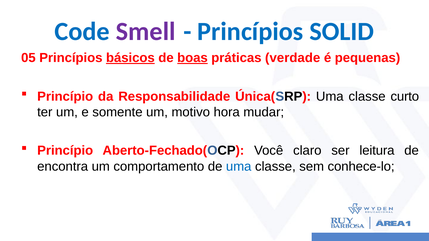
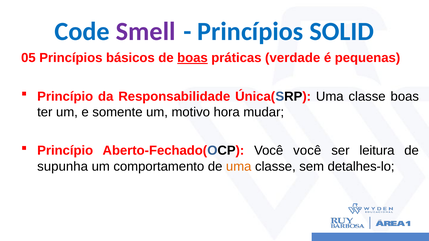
básicos underline: present -> none
classe curto: curto -> boas
Você claro: claro -> você
encontra: encontra -> supunha
uma at (239, 167) colour: blue -> orange
conhece-lo: conhece-lo -> detalhes-lo
